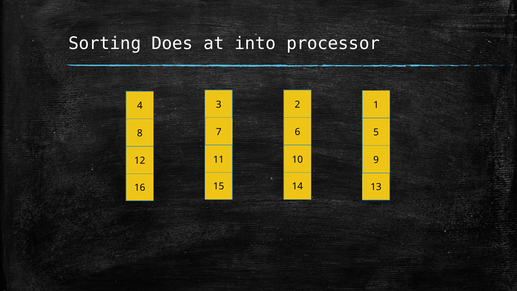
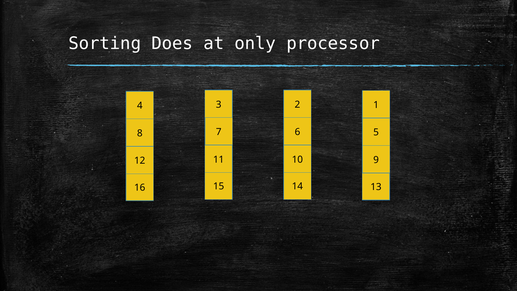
into: into -> only
